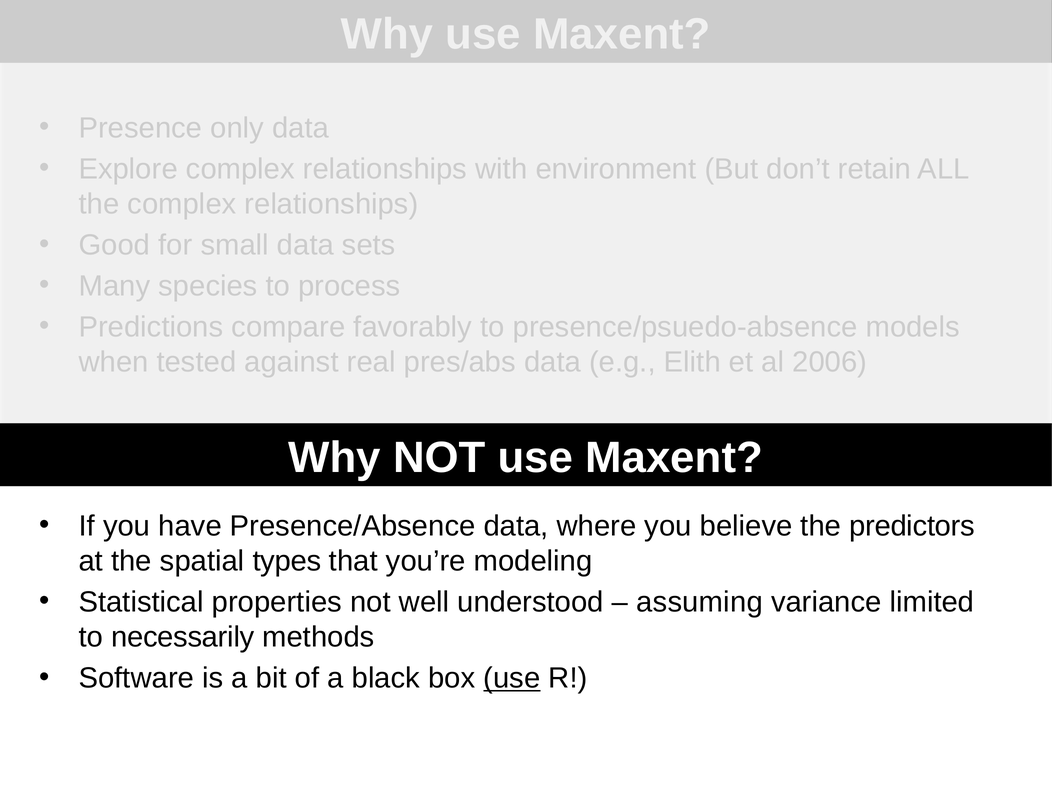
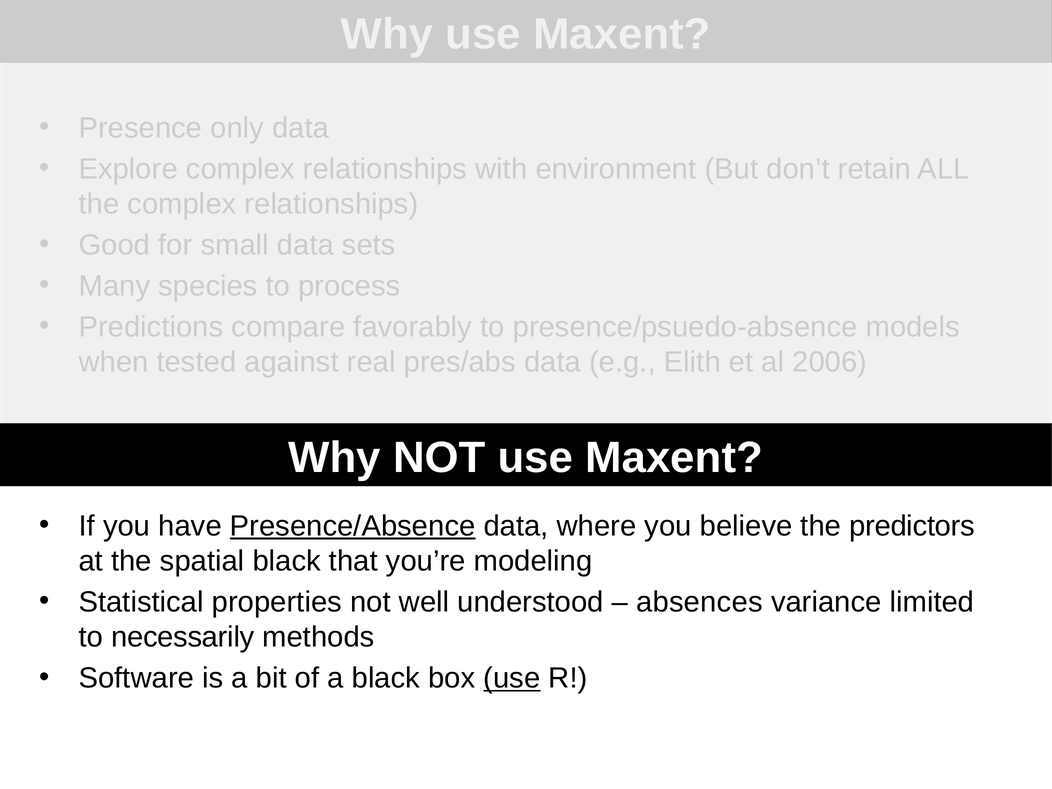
Presence/Absence underline: none -> present
spatial types: types -> black
assuming: assuming -> absences
